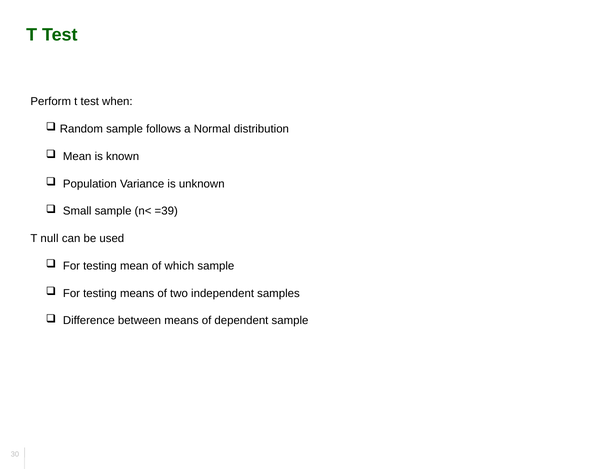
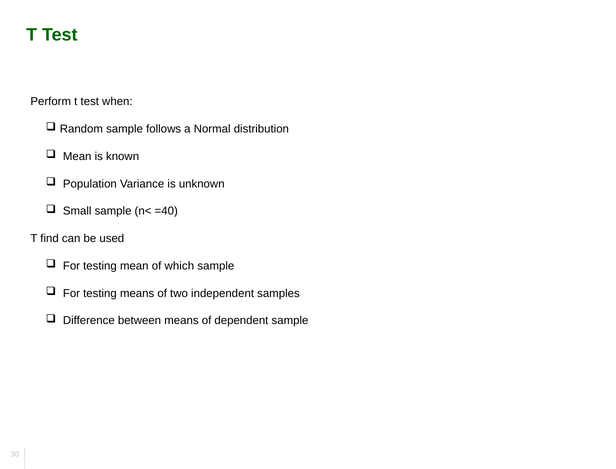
=39: =39 -> =40
null: null -> find
